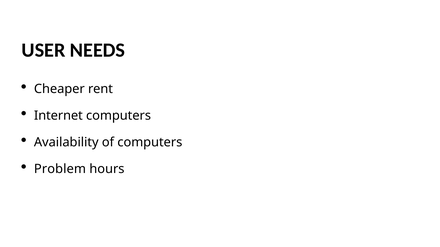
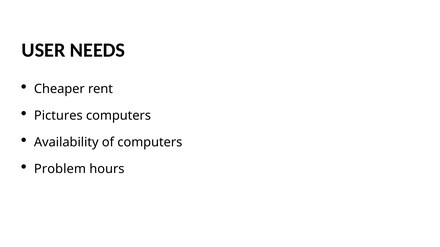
Internet: Internet -> Pictures
